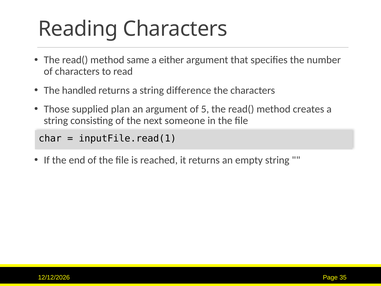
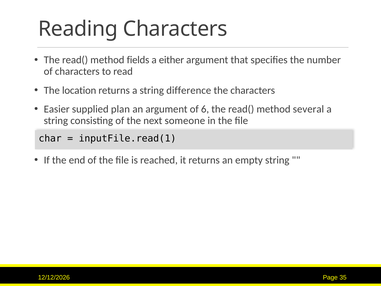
same: same -> fields
handled: handled -> location
Those: Those -> Easier
5: 5 -> 6
creates: creates -> several
